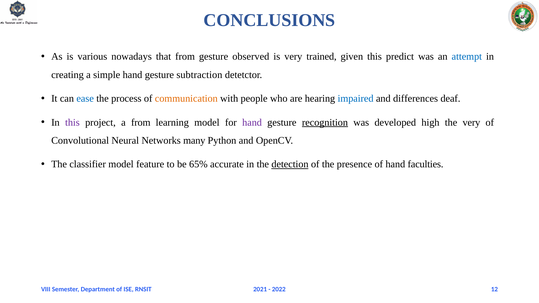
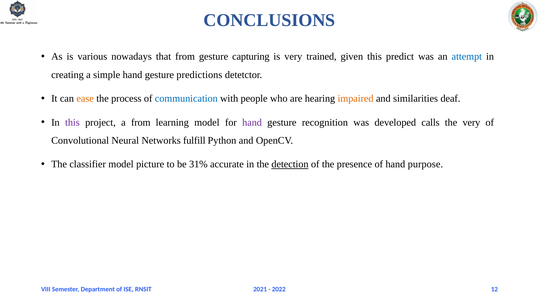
observed: observed -> capturing
subtraction: subtraction -> predictions
ease colour: blue -> orange
communication colour: orange -> blue
impaired colour: blue -> orange
differences: differences -> similarities
recognition underline: present -> none
high: high -> calls
many: many -> fulfill
feature: feature -> picture
65%: 65% -> 31%
faculties: faculties -> purpose
